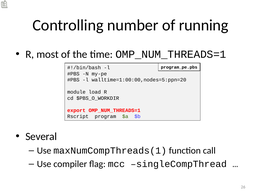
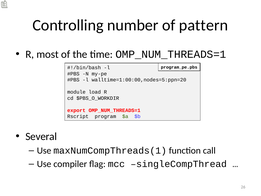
running: running -> pattern
